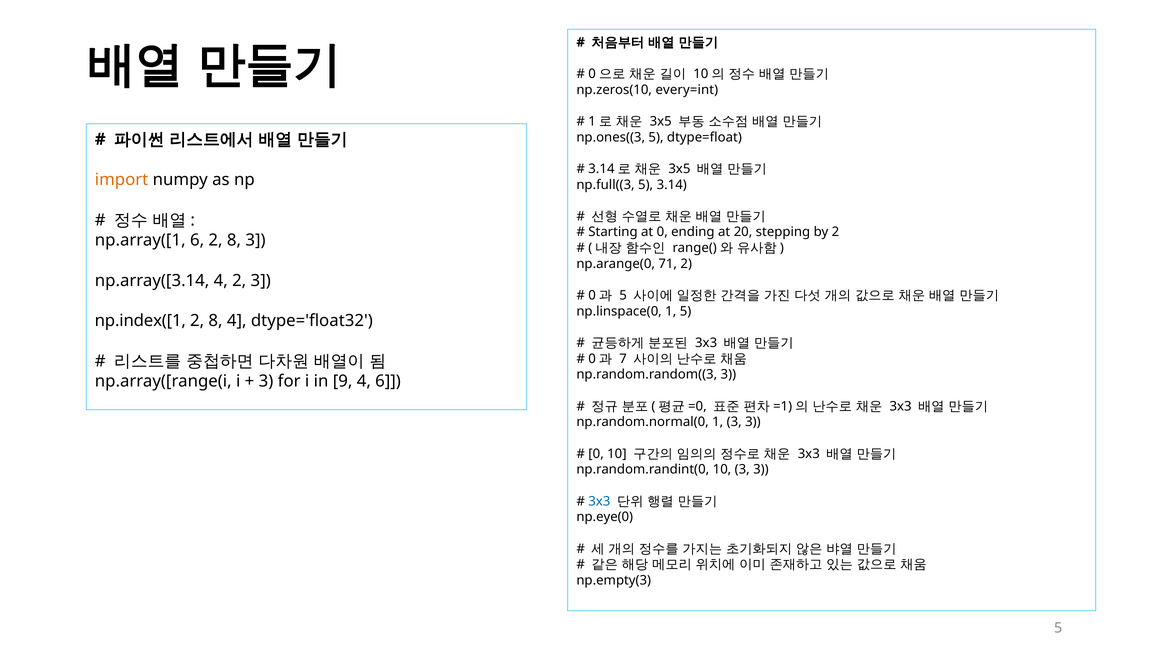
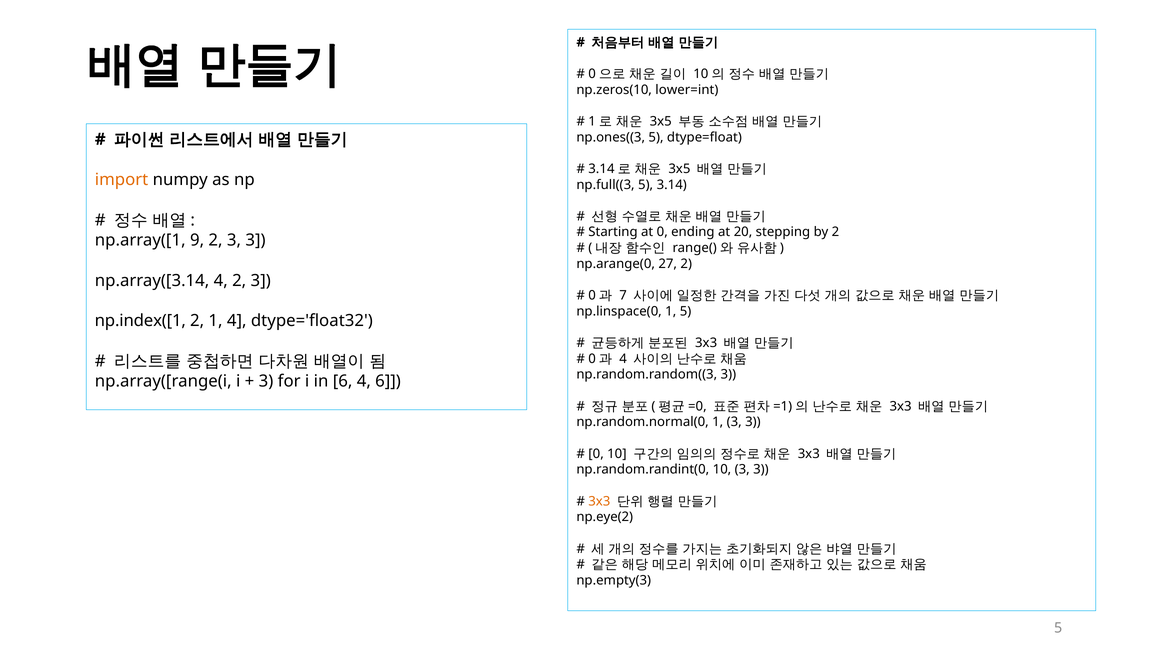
every=int: every=int -> lower=int
np.array([1 6: 6 -> 9
8 at (234, 240): 8 -> 3
71: 71 -> 27
5 at (623, 295): 5 -> 7
8 at (215, 321): 8 -> 1
7 at (623, 359): 7 -> 4
in 9: 9 -> 6
3x3 at (599, 501) colour: blue -> orange
np.eye(0: np.eye(0 -> np.eye(2
